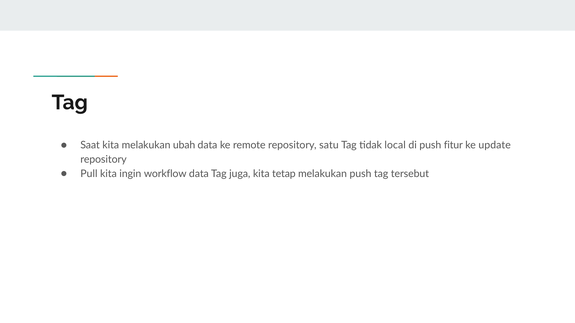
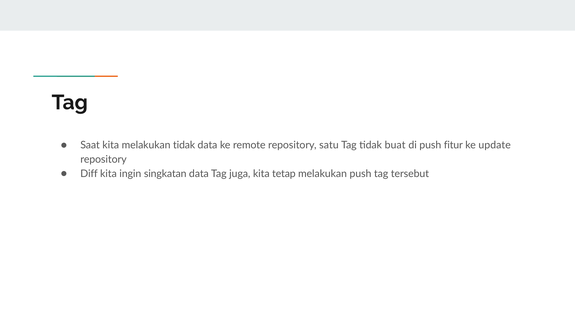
melakukan ubah: ubah -> tidak
local: local -> buat
Pull: Pull -> Diff
workflow: workflow -> singkatan
